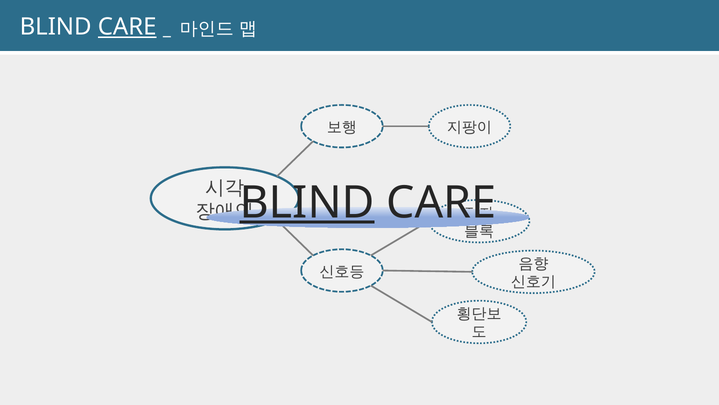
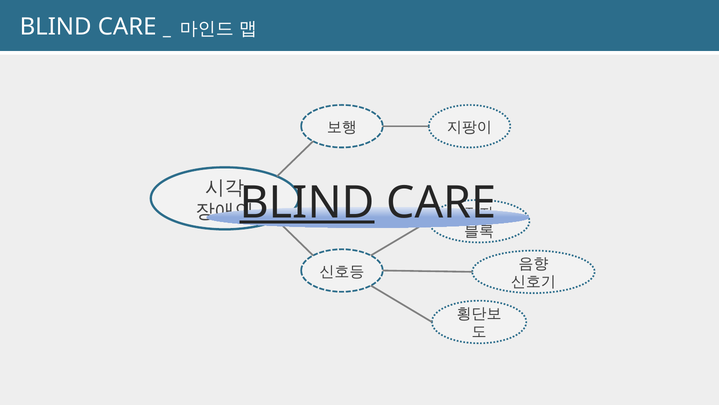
CARE at (127, 27) underline: present -> none
